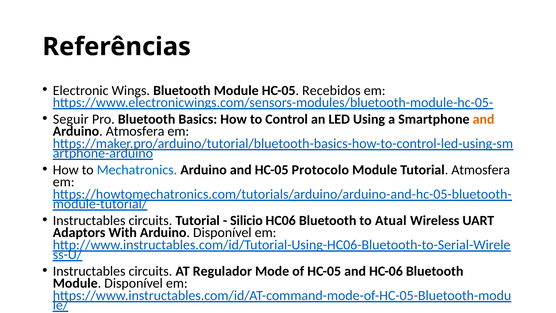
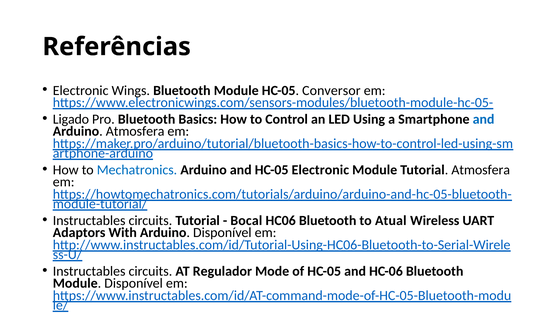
Recebidos: Recebidos -> Conversor
Seguir: Seguir -> Ligado
and at (484, 119) colour: orange -> blue
HC-05 Protocolo: Protocolo -> Electronic
Silicio: Silicio -> Bocal
